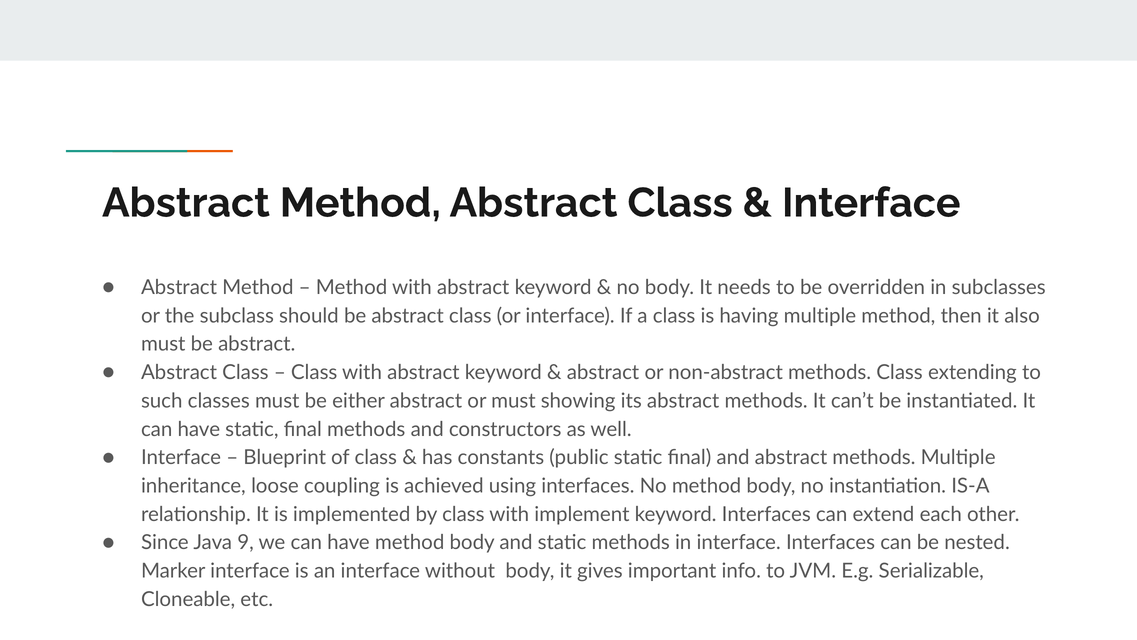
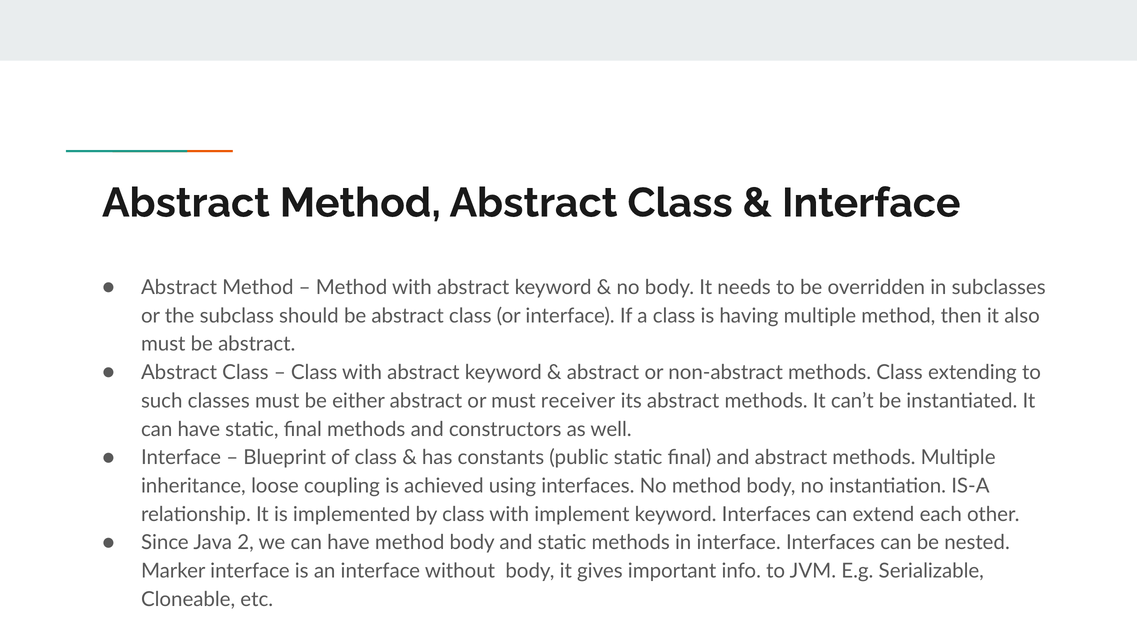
showing: showing -> receiver
9: 9 -> 2
